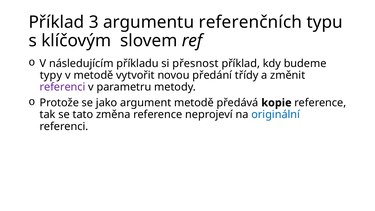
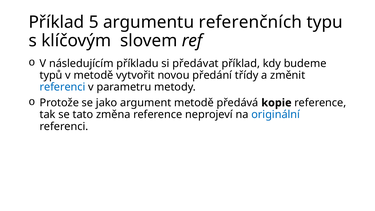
3: 3 -> 5
přesnost: přesnost -> předávat
typy: typy -> typů
referenci at (63, 87) colour: purple -> blue
